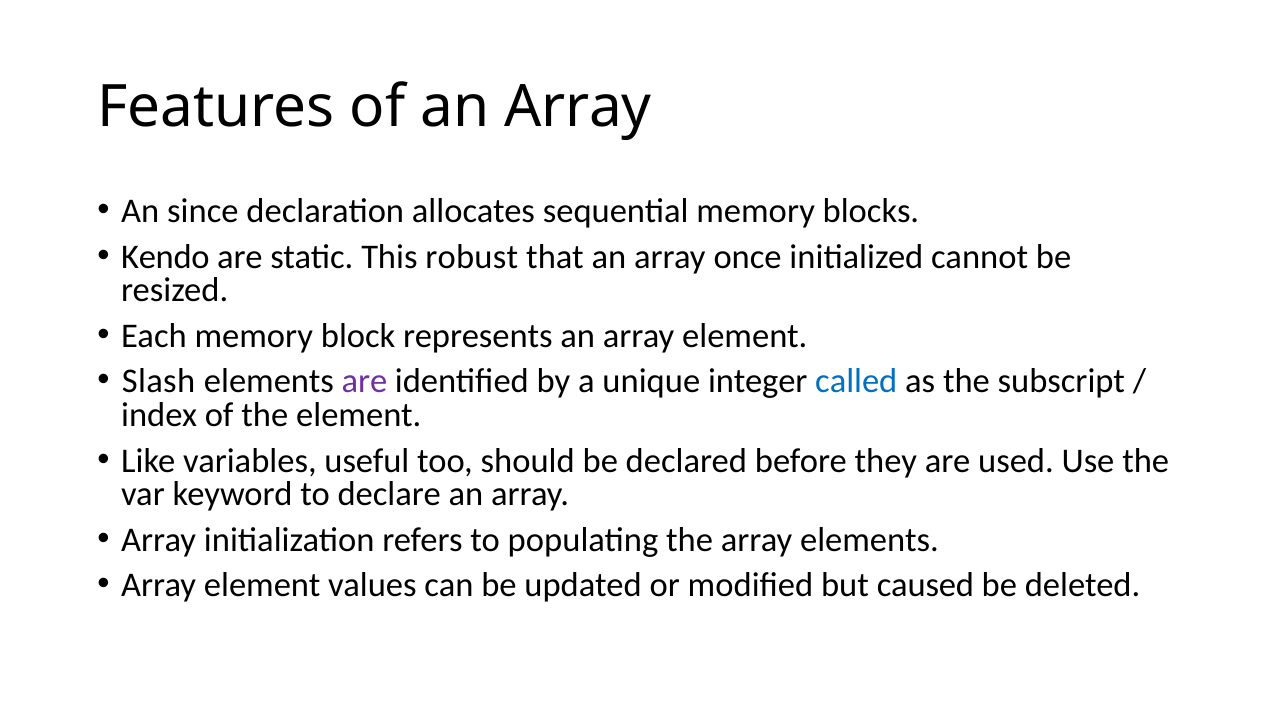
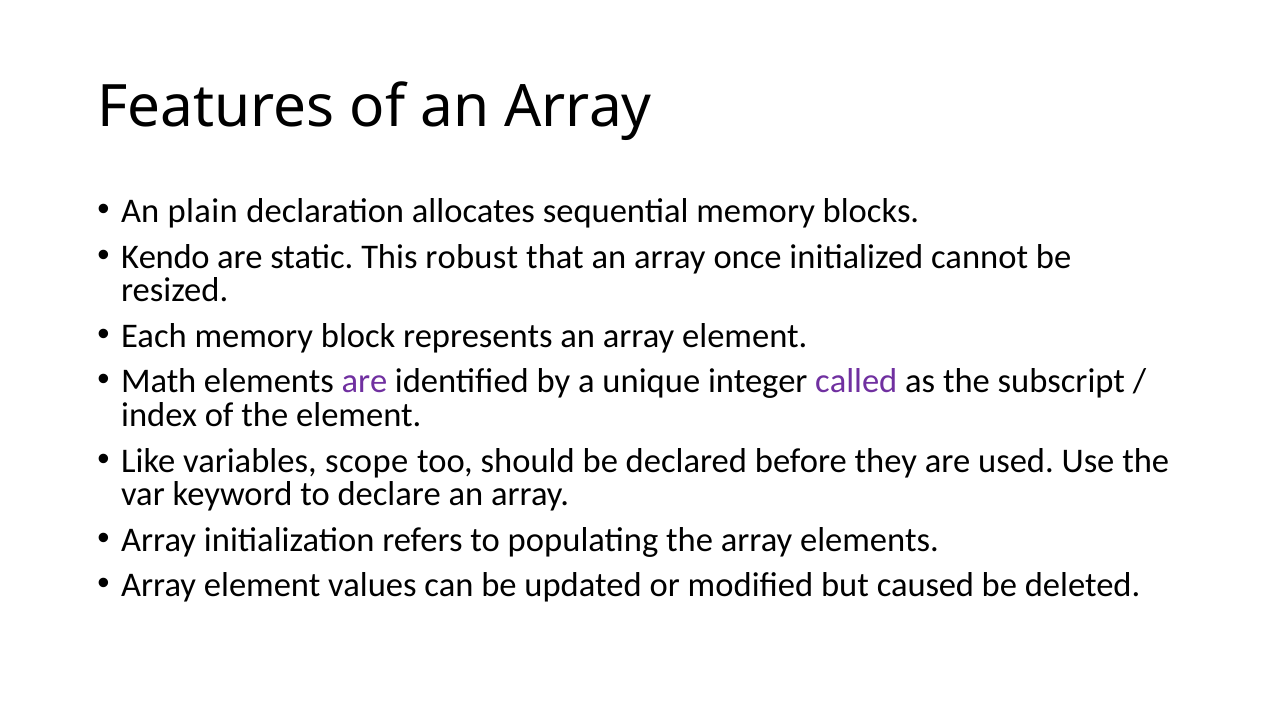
since: since -> plain
Slash: Slash -> Math
called colour: blue -> purple
useful: useful -> scope
